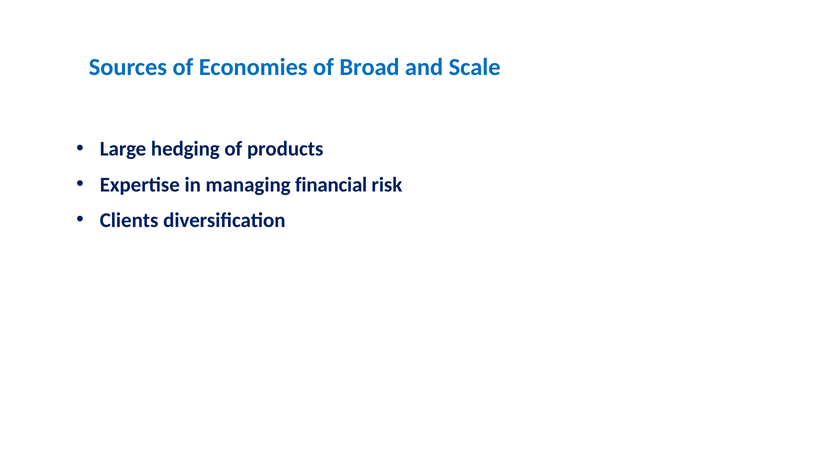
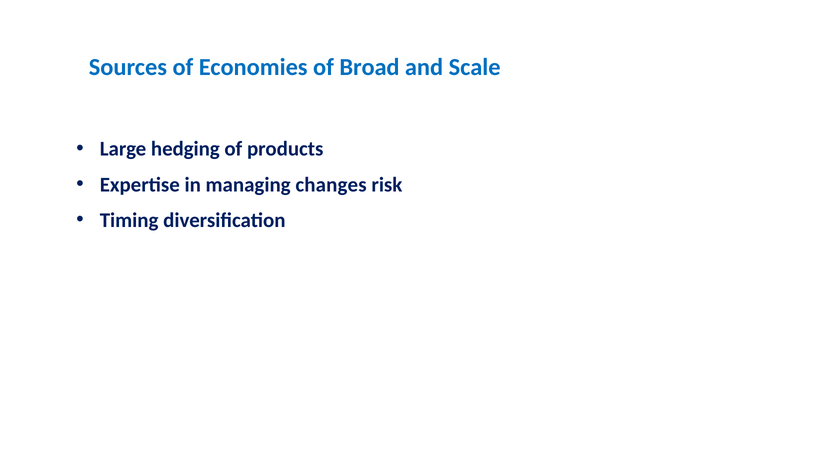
financial: financial -> changes
Clients: Clients -> Timing
